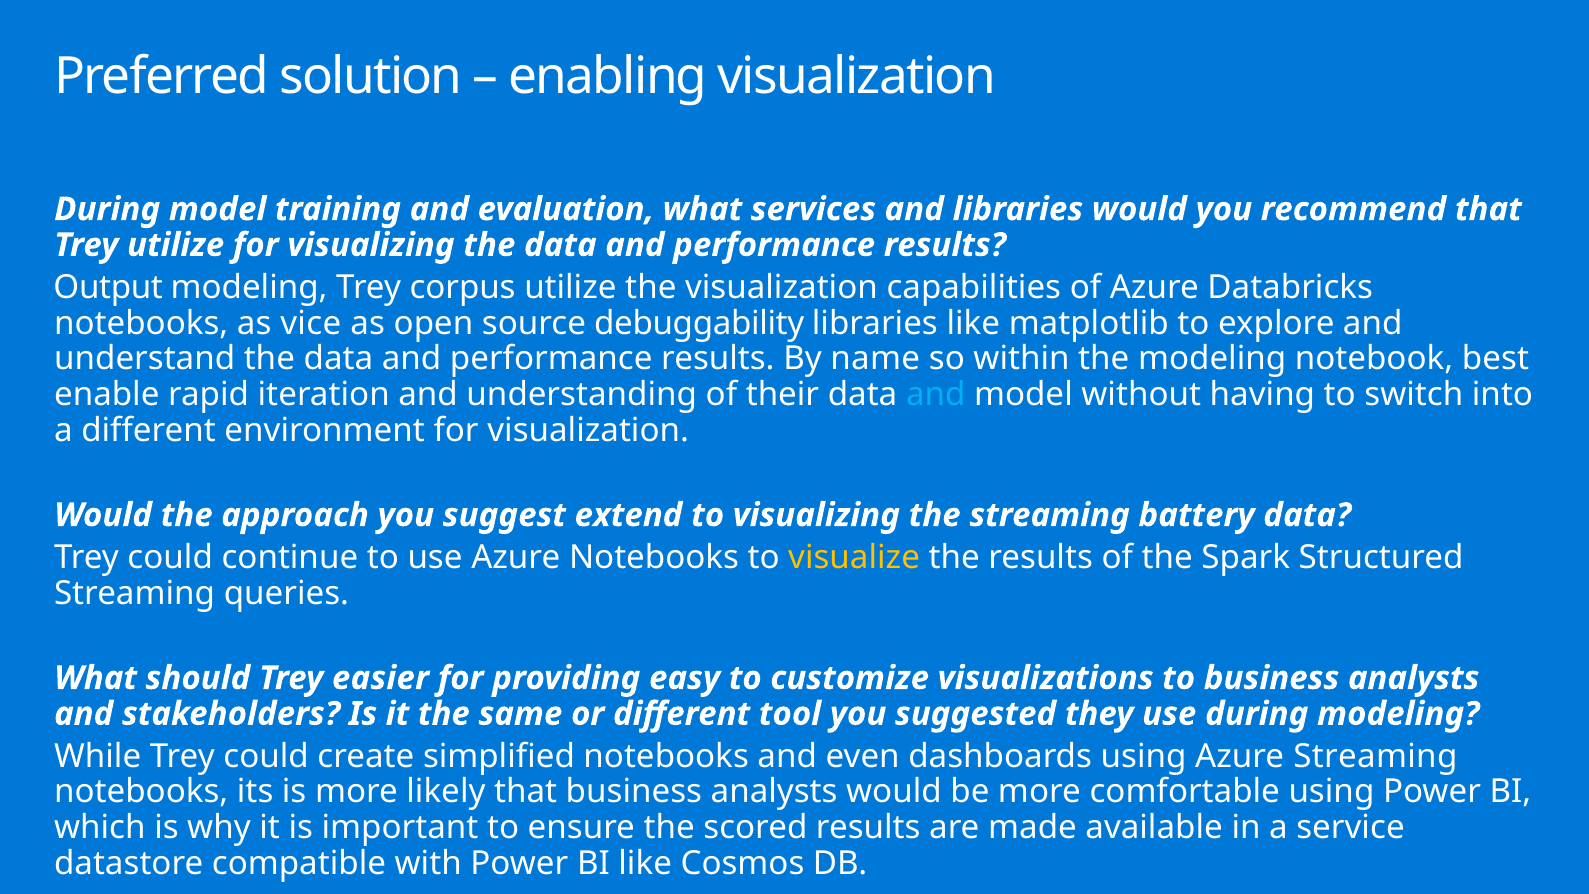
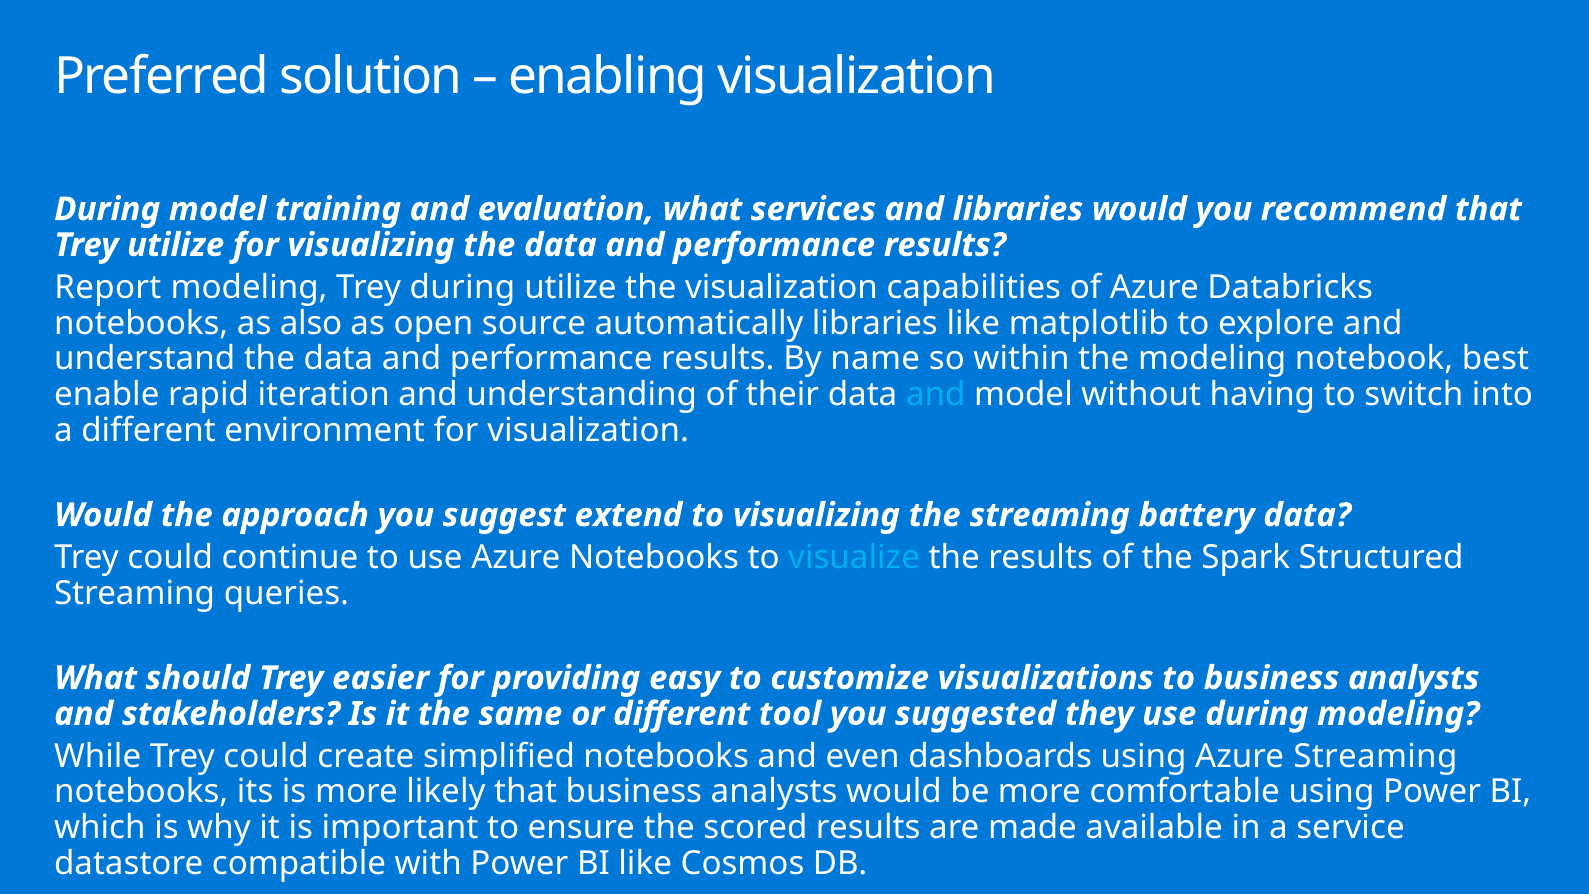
Output: Output -> Report
Trey corpus: corpus -> during
vice: vice -> also
debuggability: debuggability -> automatically
visualize colour: yellow -> light blue
